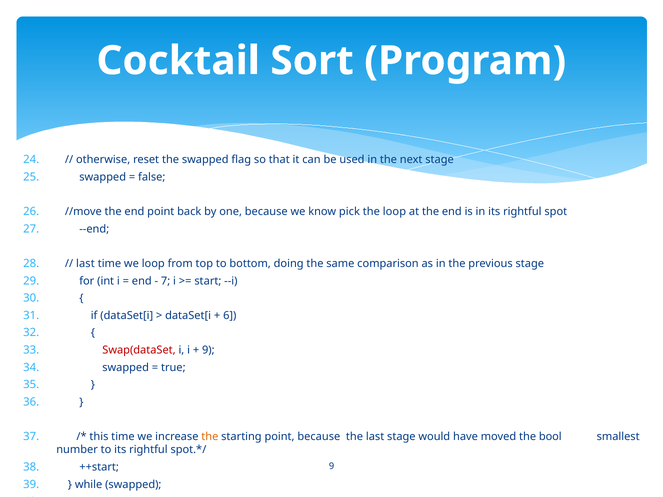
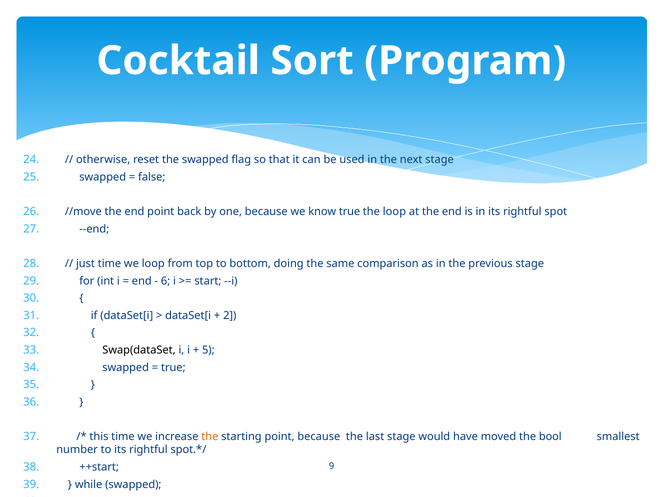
know pick: pick -> true
last at (85, 264): last -> just
7: 7 -> 6
6: 6 -> 2
Swap(dataSet colour: red -> black
9 at (208, 350): 9 -> 5
